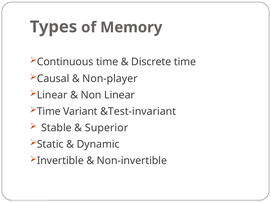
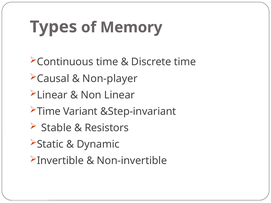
&Test-invariant: &Test-invariant -> &Step-invariant
Superior: Superior -> Resistors
